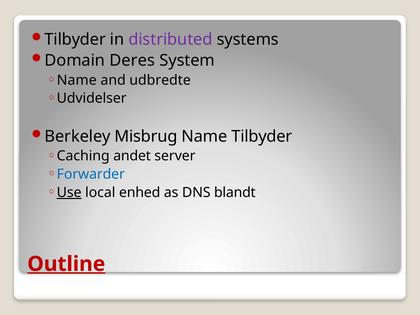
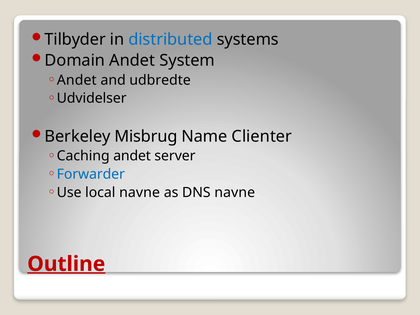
distributed colour: purple -> blue
Domain Deres: Deres -> Andet
Name at (77, 80): Name -> Andet
Name Tilbyder: Tilbyder -> Clienter
Use underline: present -> none
local enhed: enhed -> navne
DNS blandt: blandt -> navne
